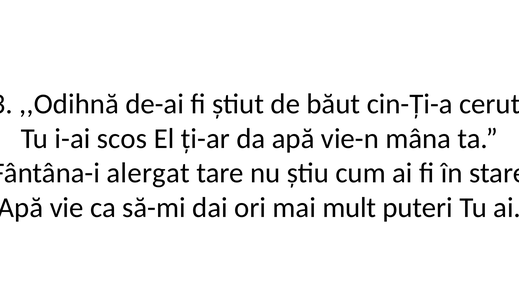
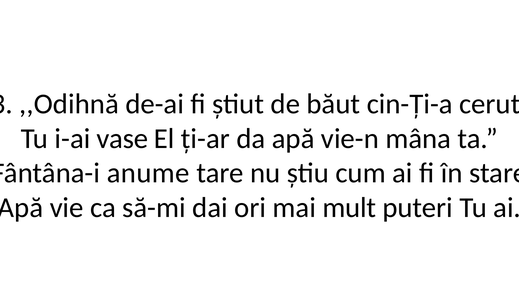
scos: scos -> vase
alergat: alergat -> anume
